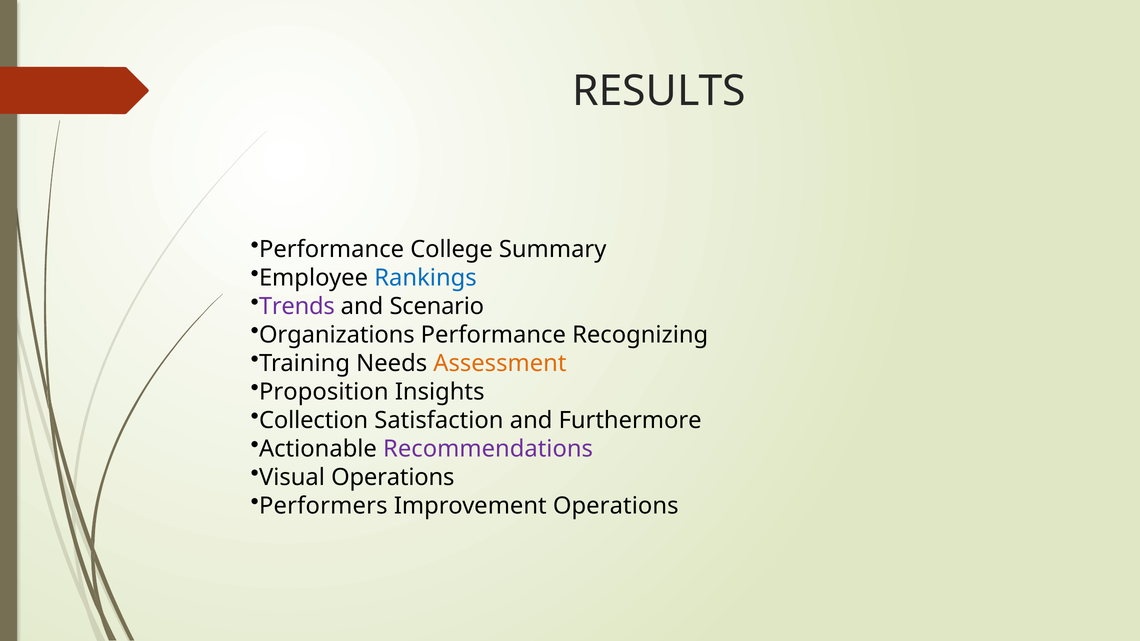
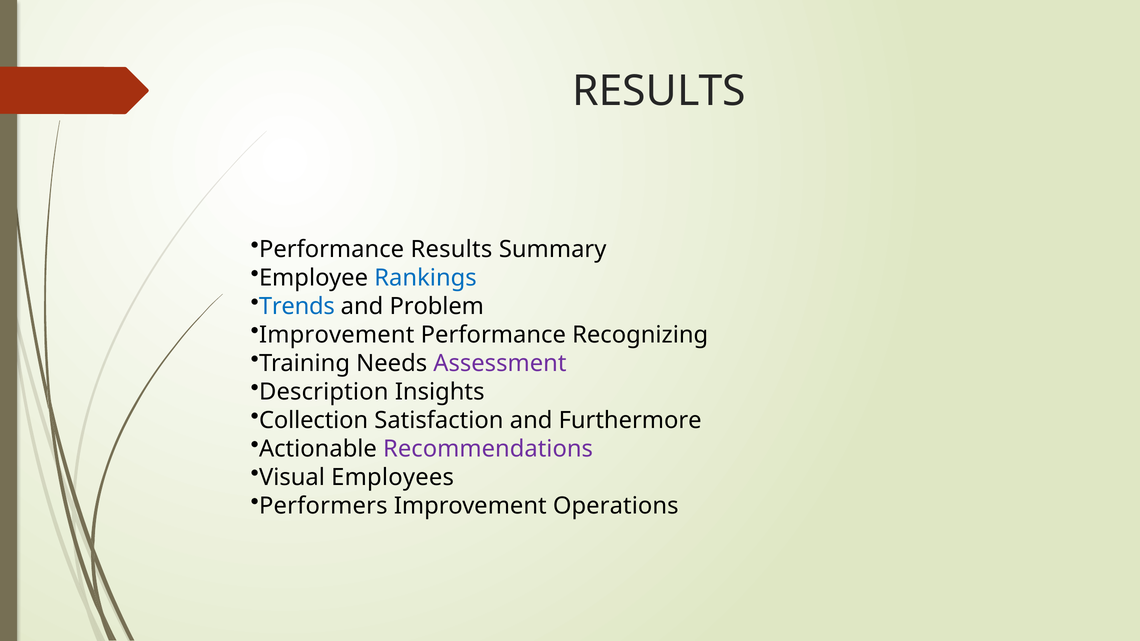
Performance College: College -> Results
Trends colour: purple -> blue
Scenario: Scenario -> Problem
Organizations at (337, 335): Organizations -> Improvement
Assessment colour: orange -> purple
Proposition: Proposition -> Description
Visual Operations: Operations -> Employees
